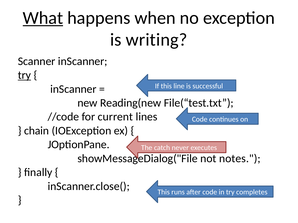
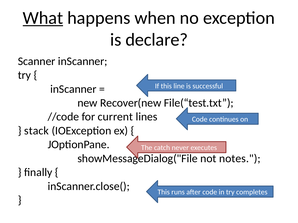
writing: writing -> declare
try at (24, 75) underline: present -> none
Reading(new: Reading(new -> Recover(new
chain: chain -> stack
